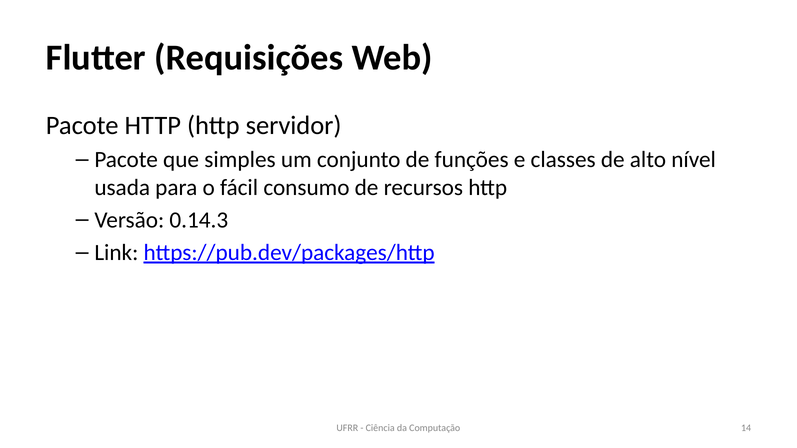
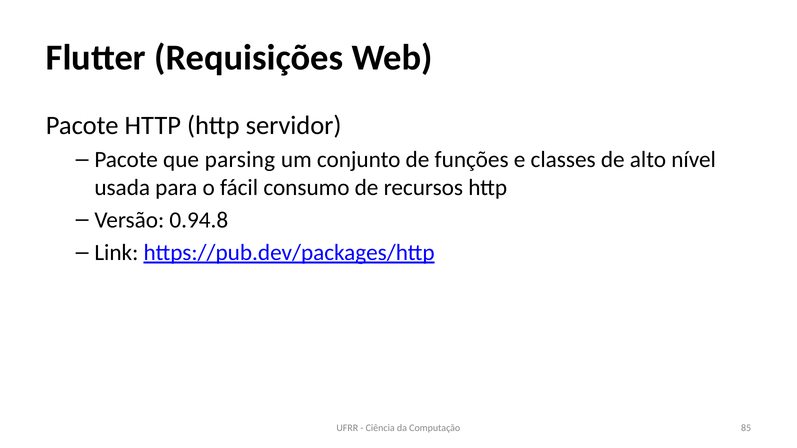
simples: simples -> parsing
0.14.3: 0.14.3 -> 0.94.8
14: 14 -> 85
